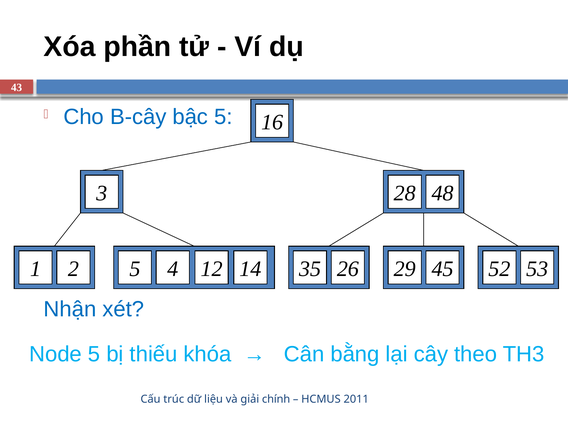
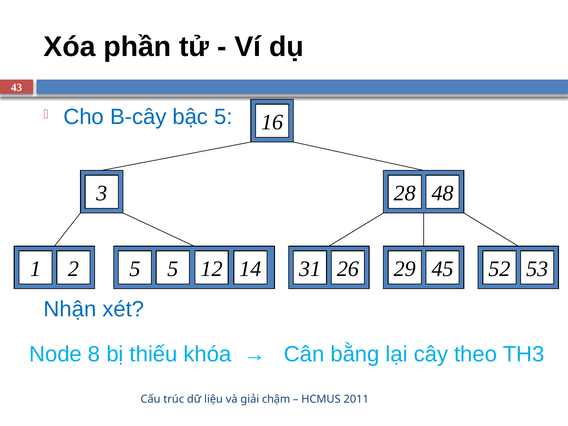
5 4: 4 -> 5
35: 35 -> 31
Node 5: 5 -> 8
chính: chính -> chậm
